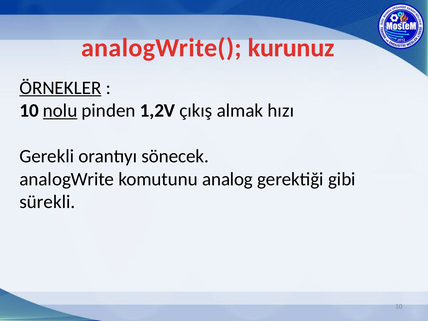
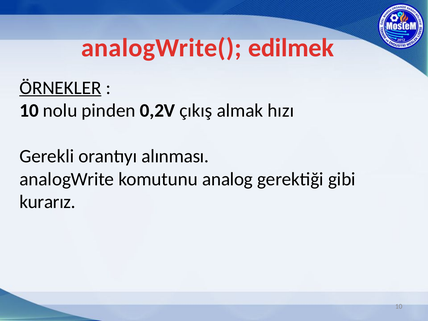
kurunuz: kurunuz -> edilmek
nolu underline: present -> none
1,2V: 1,2V -> 0,2V
sönecek: sönecek -> alınması
sürekli: sürekli -> kurarız
